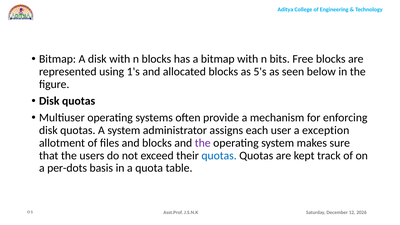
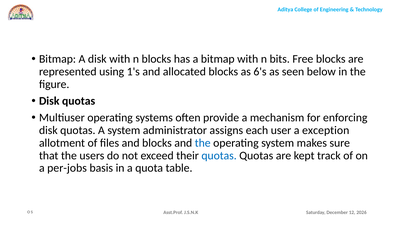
5's: 5's -> 6's
the at (203, 143) colour: purple -> blue
per-dots: per-dots -> per-jobs
